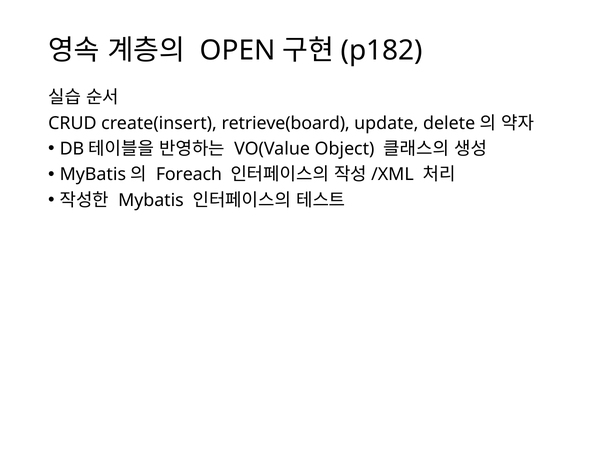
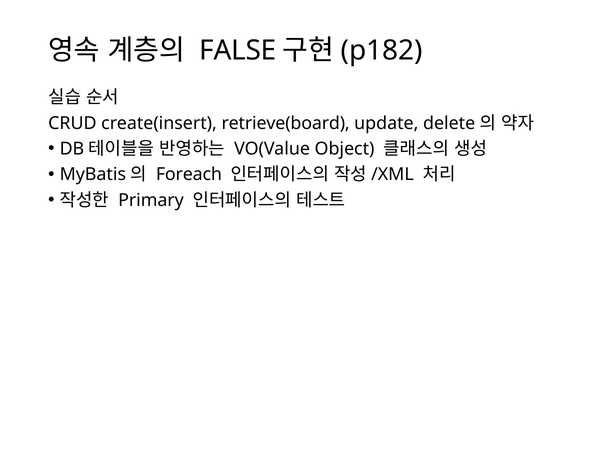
OPEN: OPEN -> FALSE
Mybatis at (151, 200): Mybatis -> Primary
